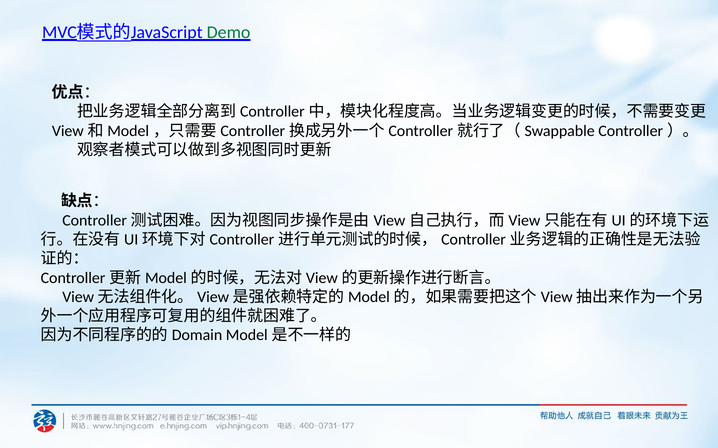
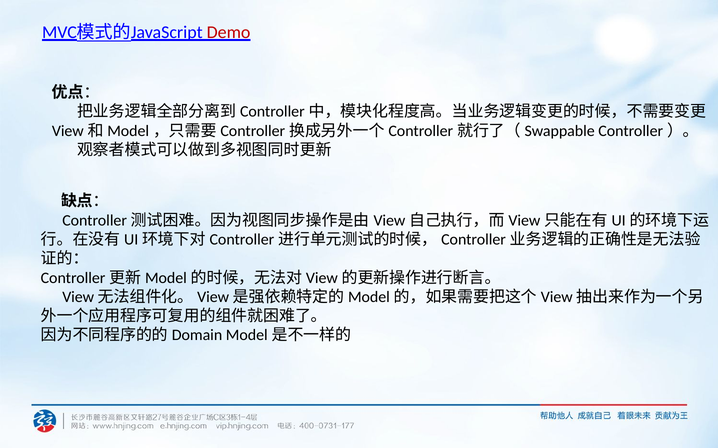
Demo colour: green -> red
